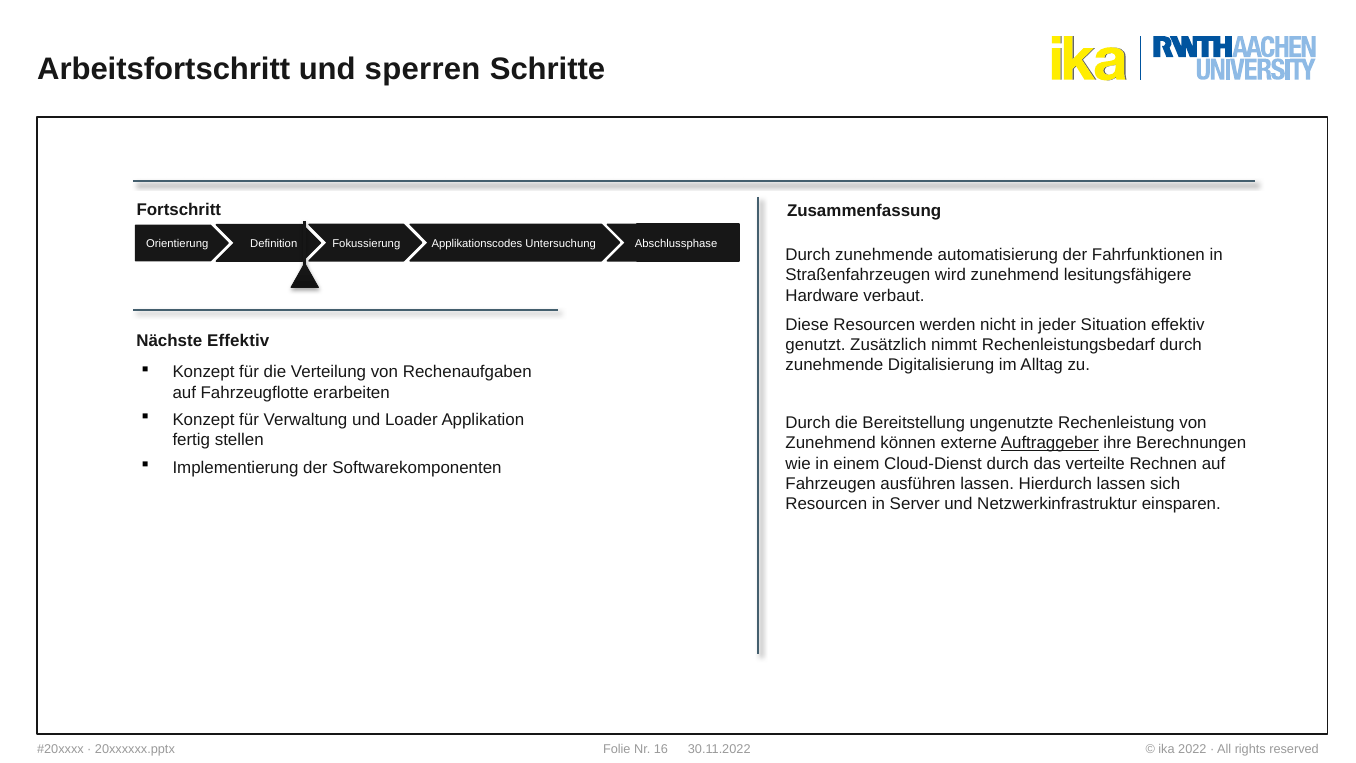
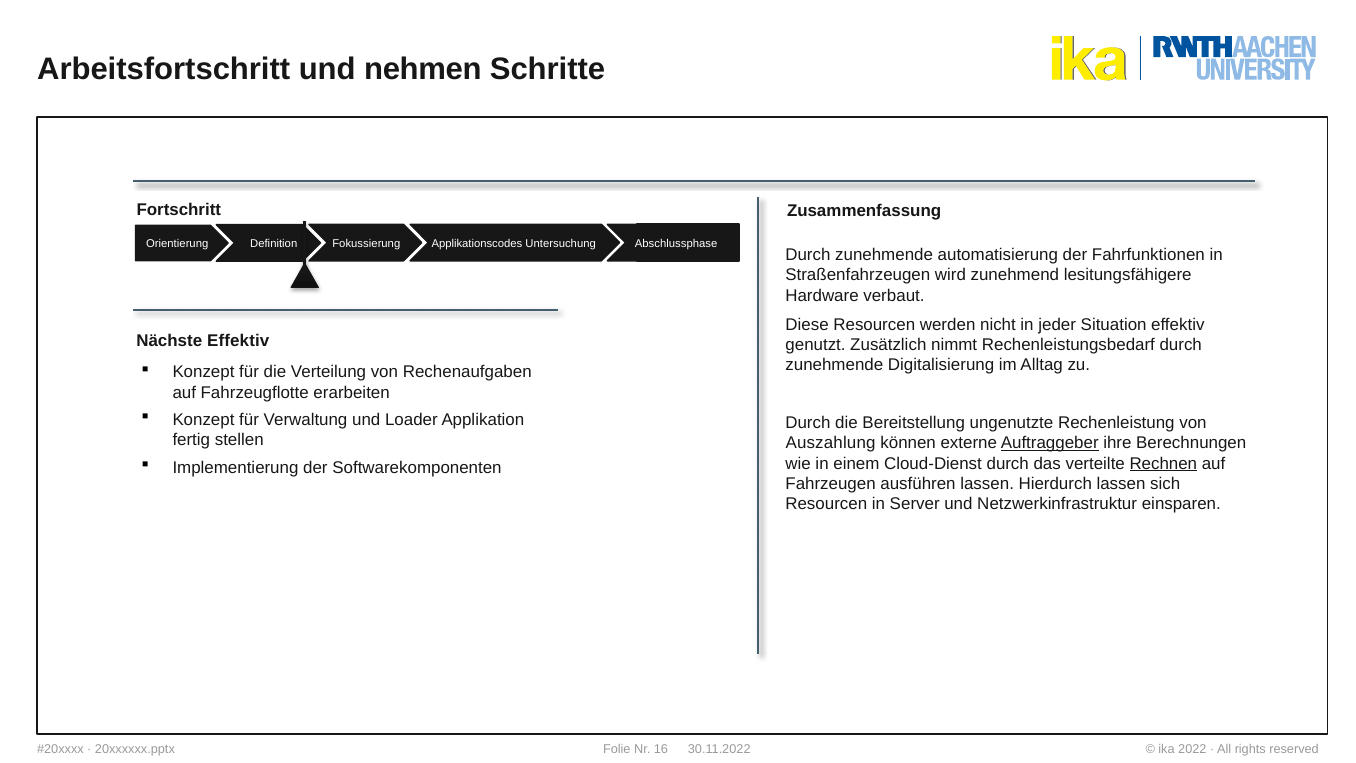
sperren: sperren -> nehmen
Zunehmend at (831, 443): Zunehmend -> Auszahlung
Rechnen underline: none -> present
